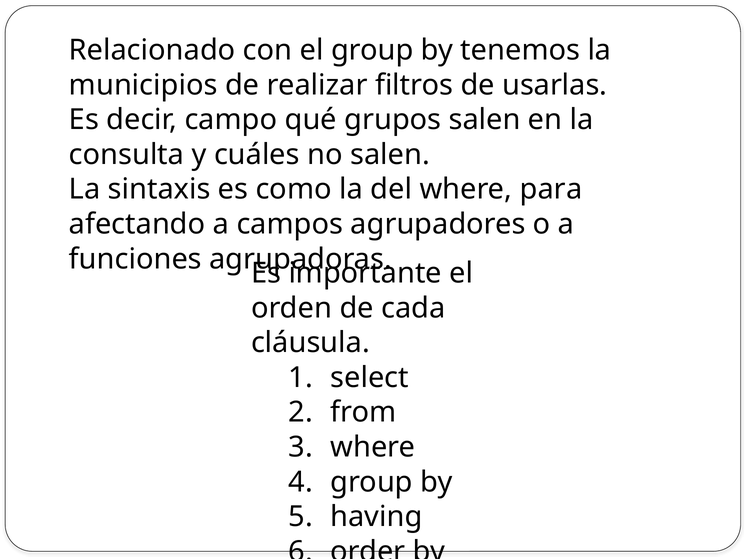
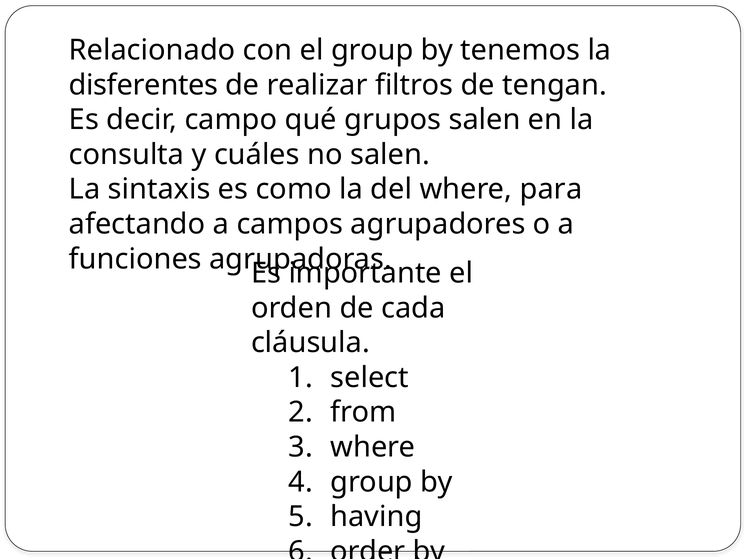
municipios: municipios -> disferentes
usarlas: usarlas -> tengan
